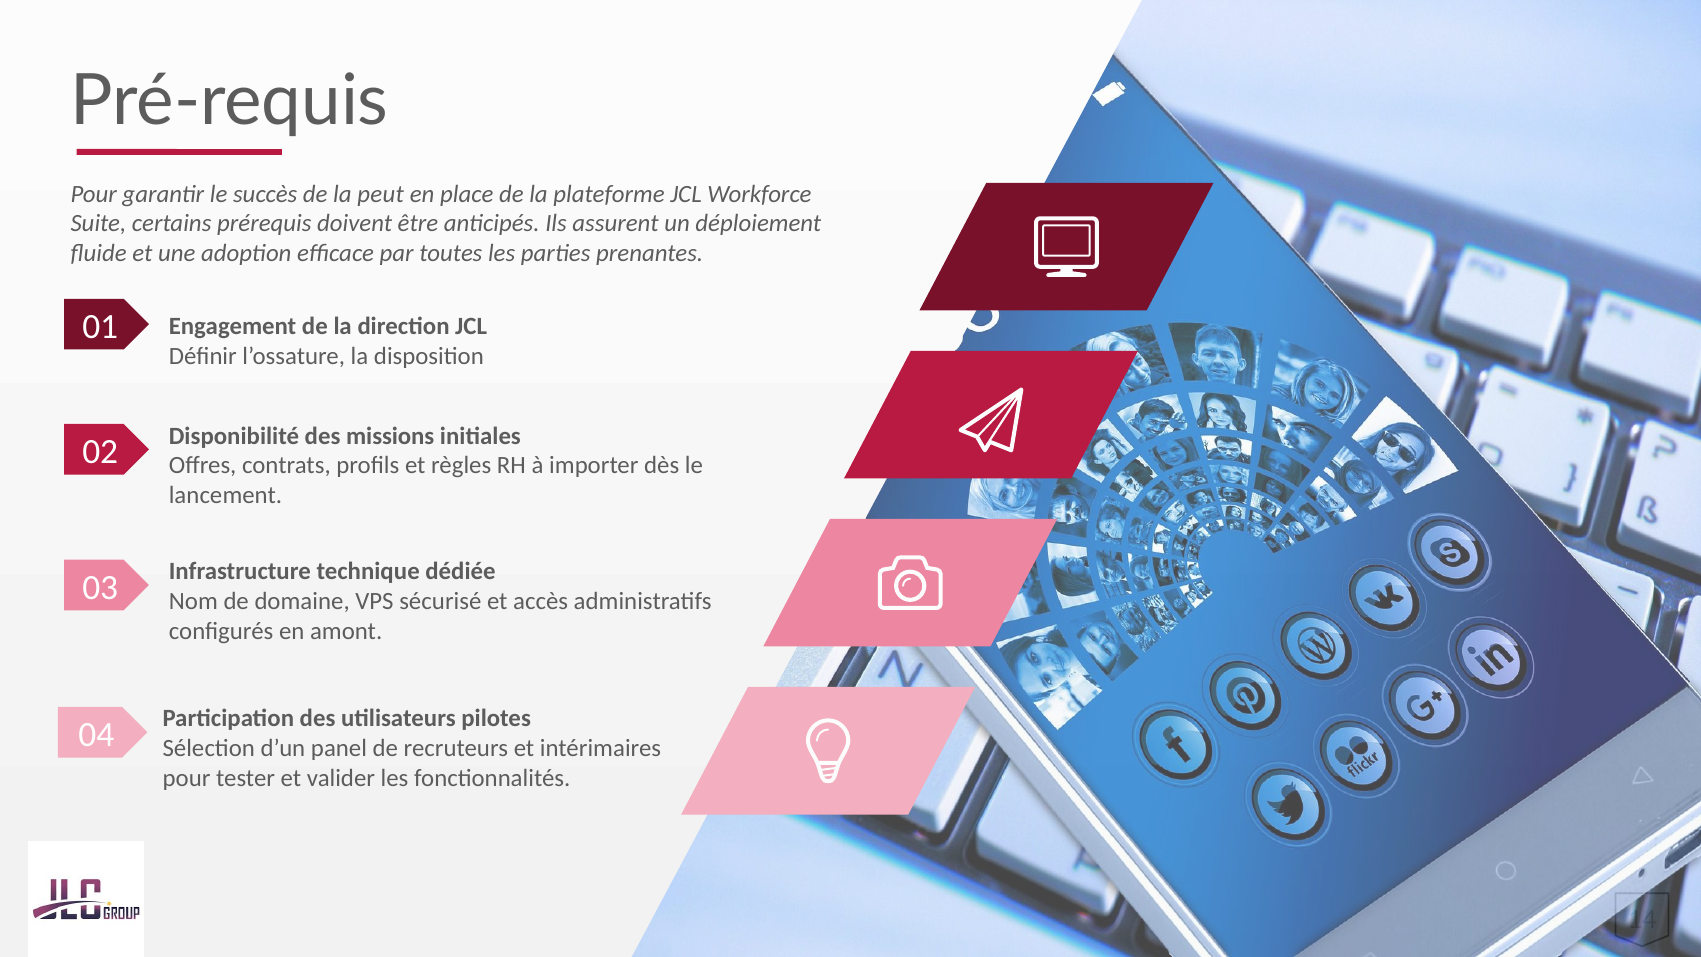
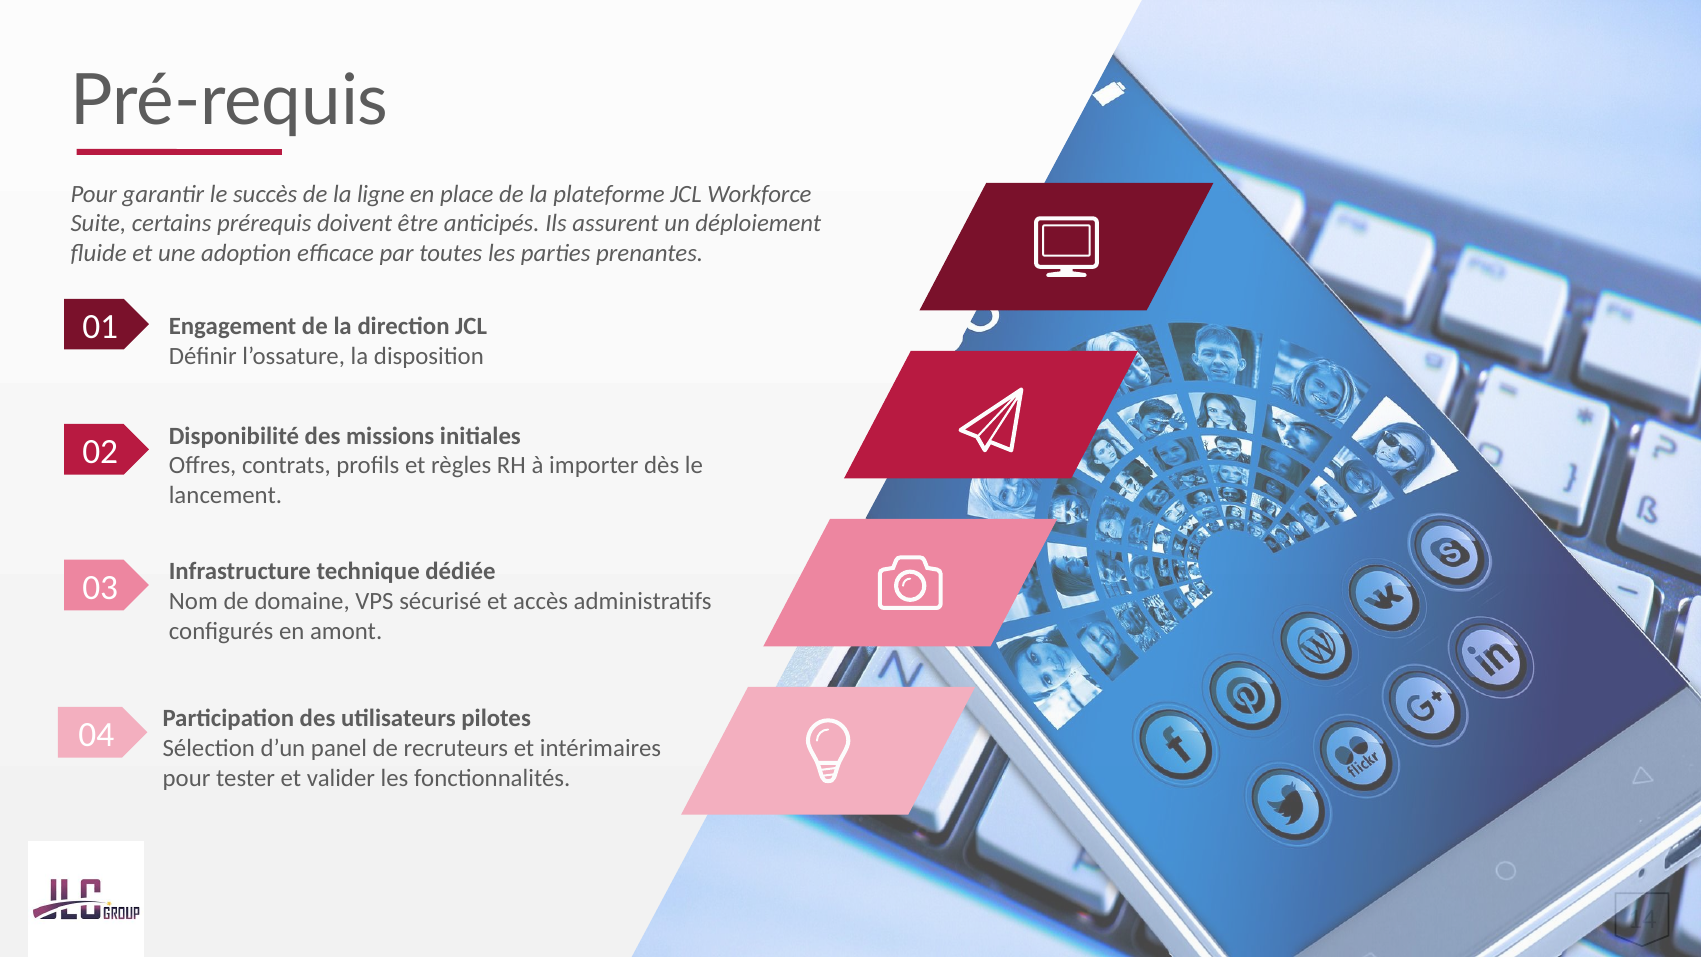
peut: peut -> ligne
